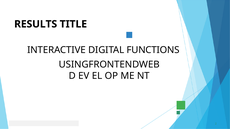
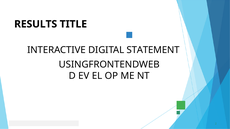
FUNCTIONS: FUNCTIONS -> STATEMENT
